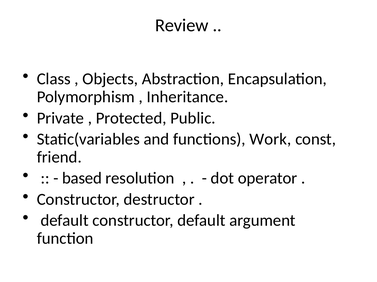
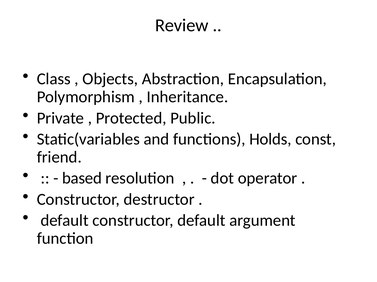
Work: Work -> Holds
